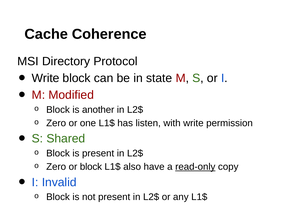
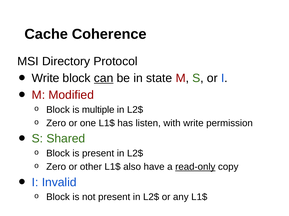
can underline: none -> present
another: another -> multiple
or block: block -> other
